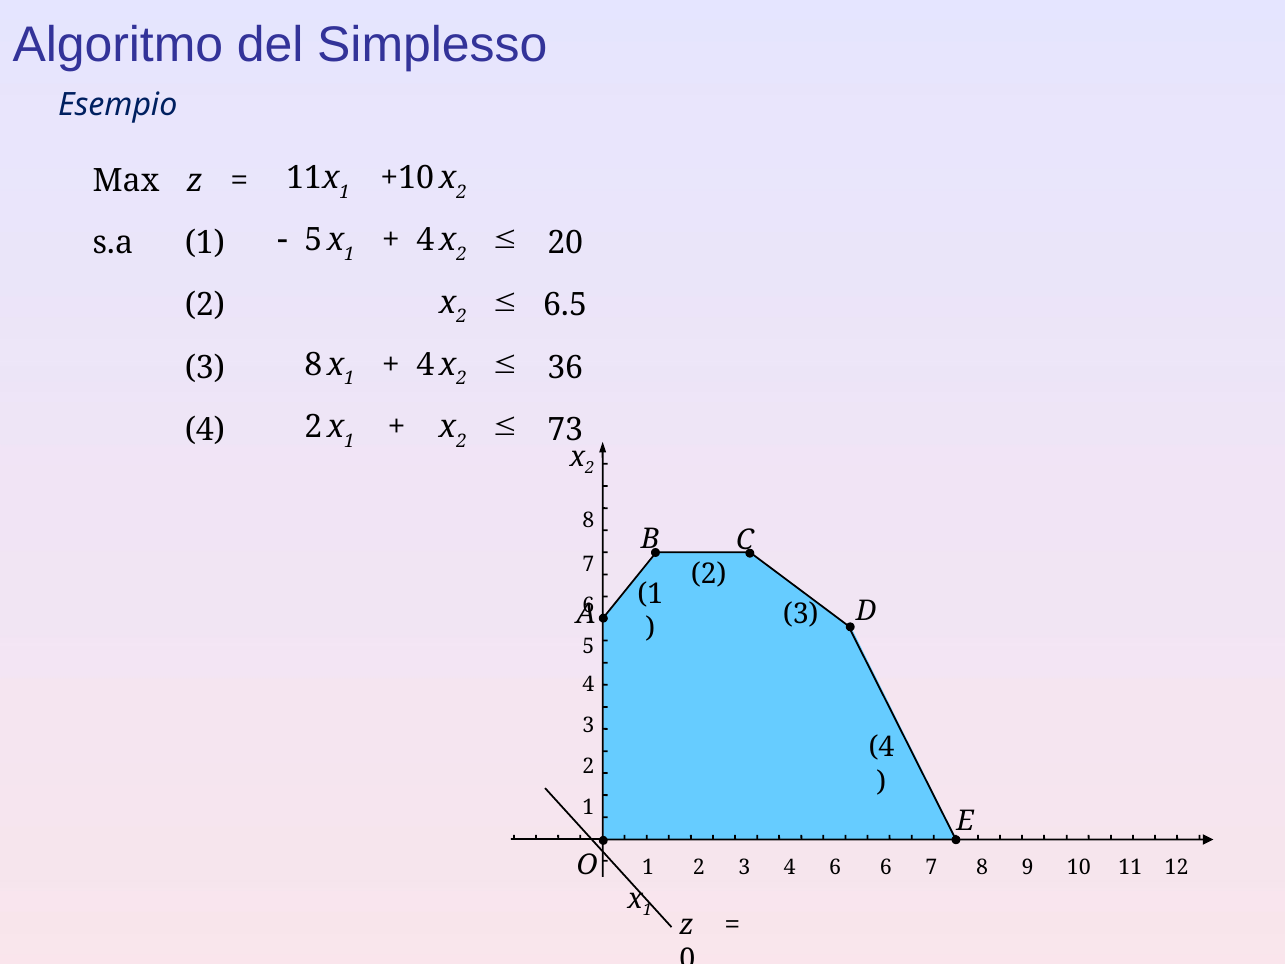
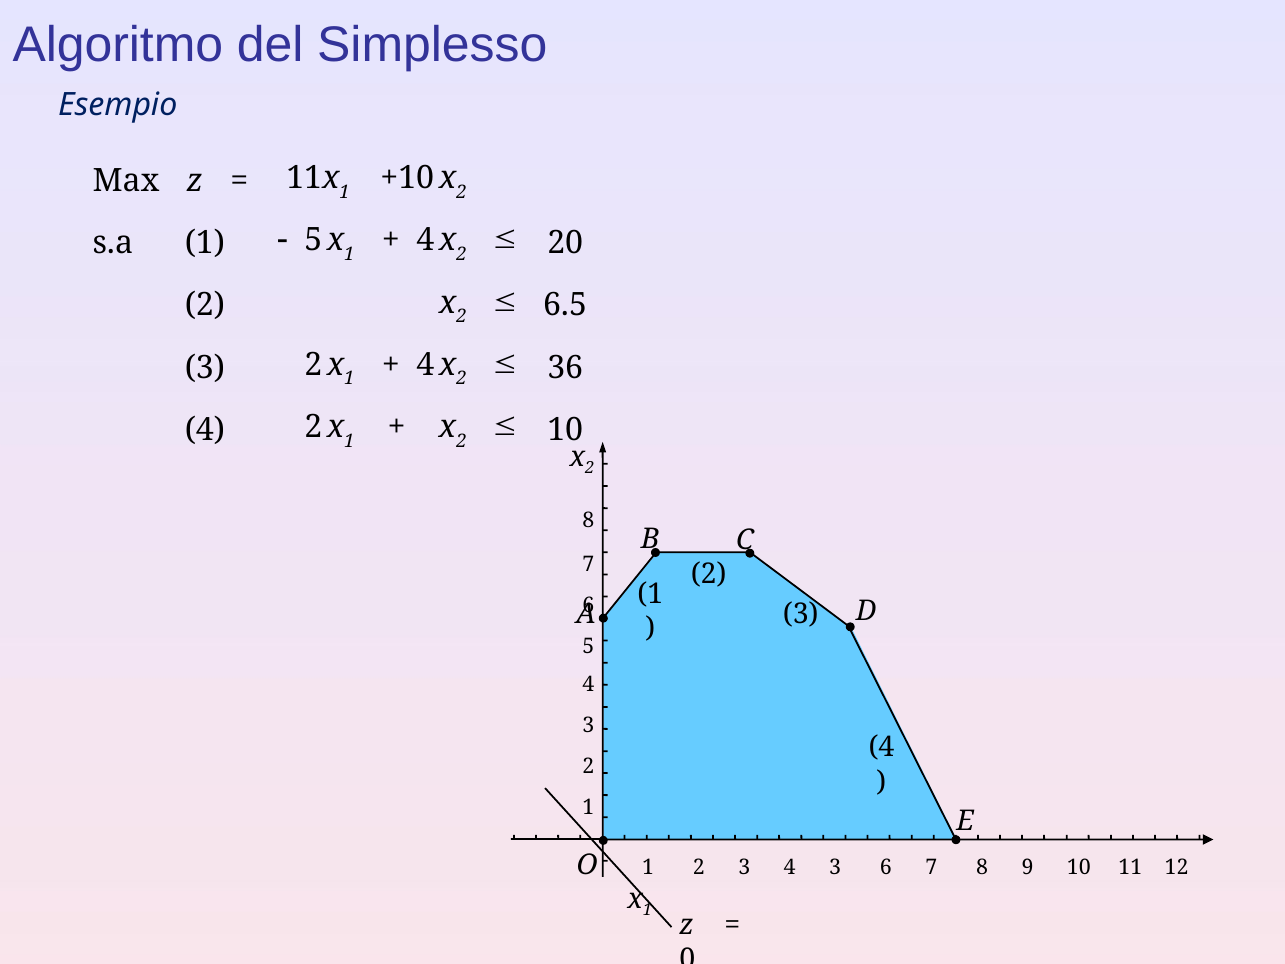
8 at (313, 365): 8 -> 2
73 at (565, 429): 73 -> 10
3 4 6: 6 -> 3
